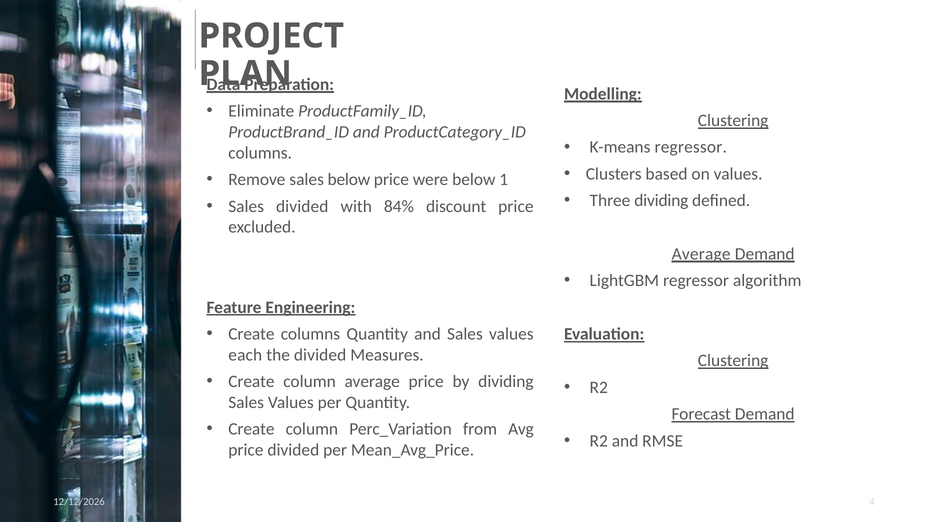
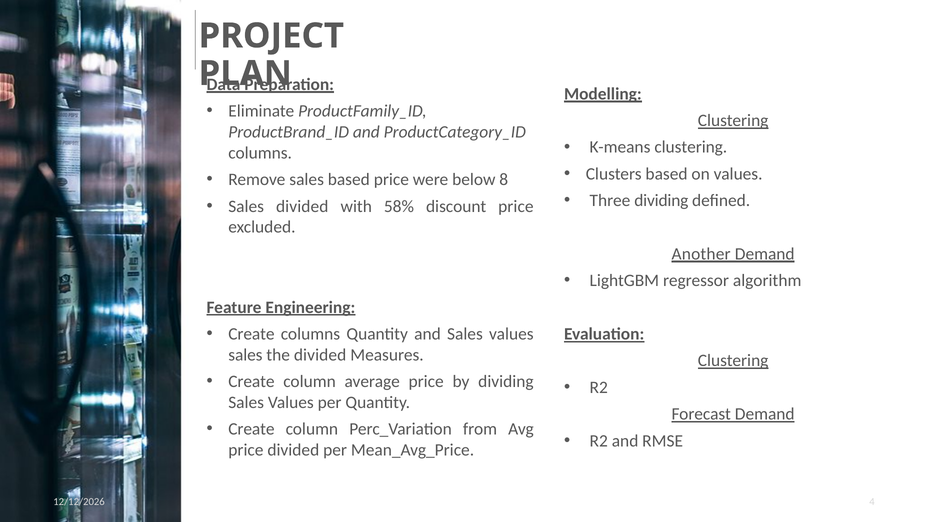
K-means regressor: regressor -> clustering
sales below: below -> based
1: 1 -> 8
84%: 84% -> 58%
Average at (701, 254): Average -> Another
each at (245, 355): each -> sales
